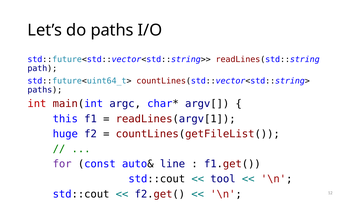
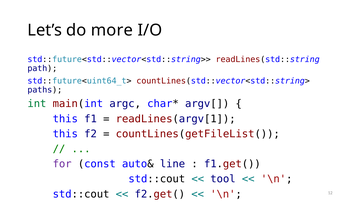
do paths: paths -> more
int colour: red -> green
huge at (65, 134): huge -> this
